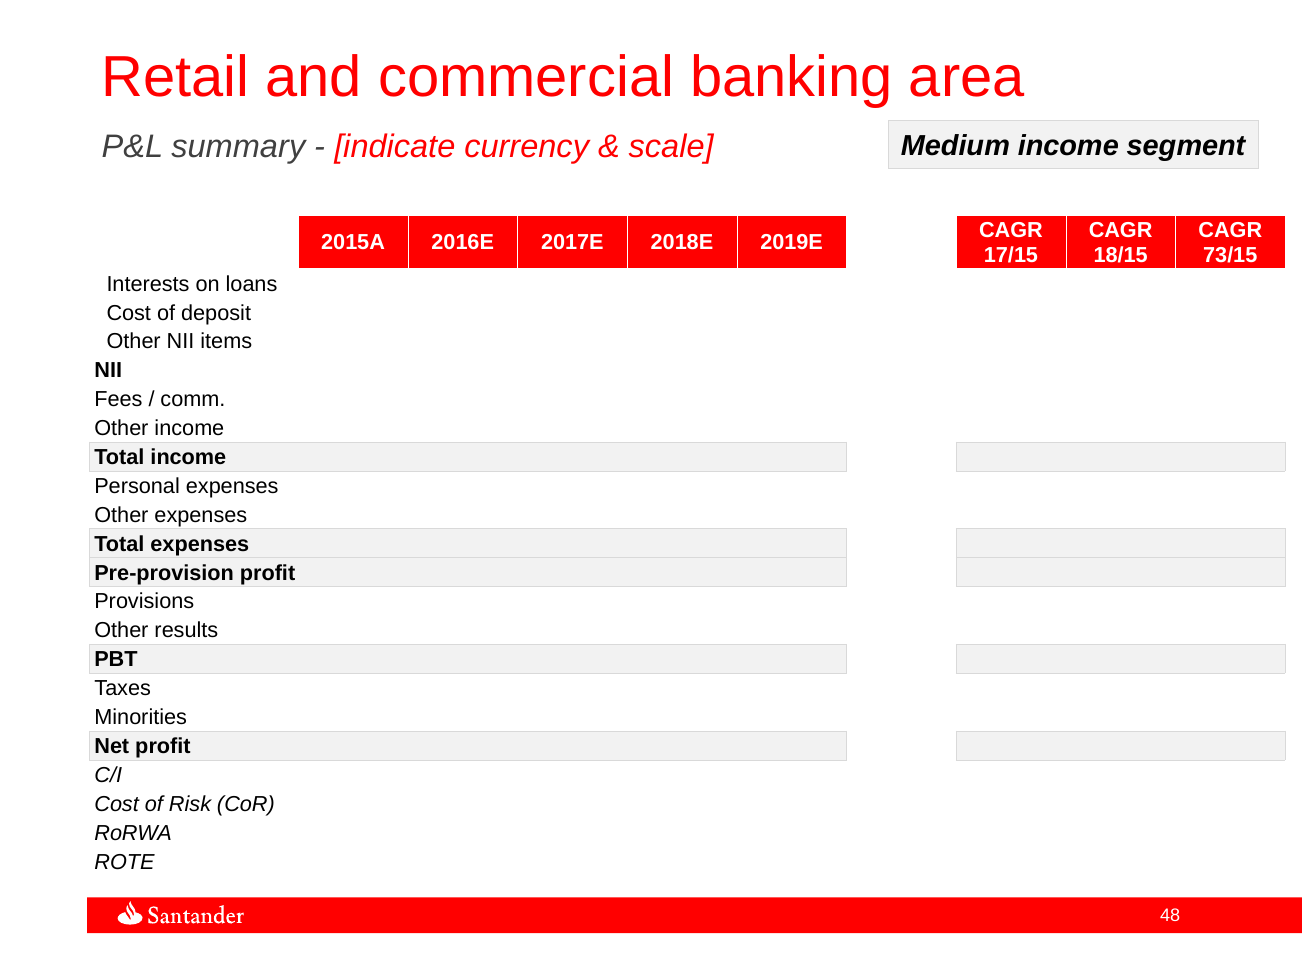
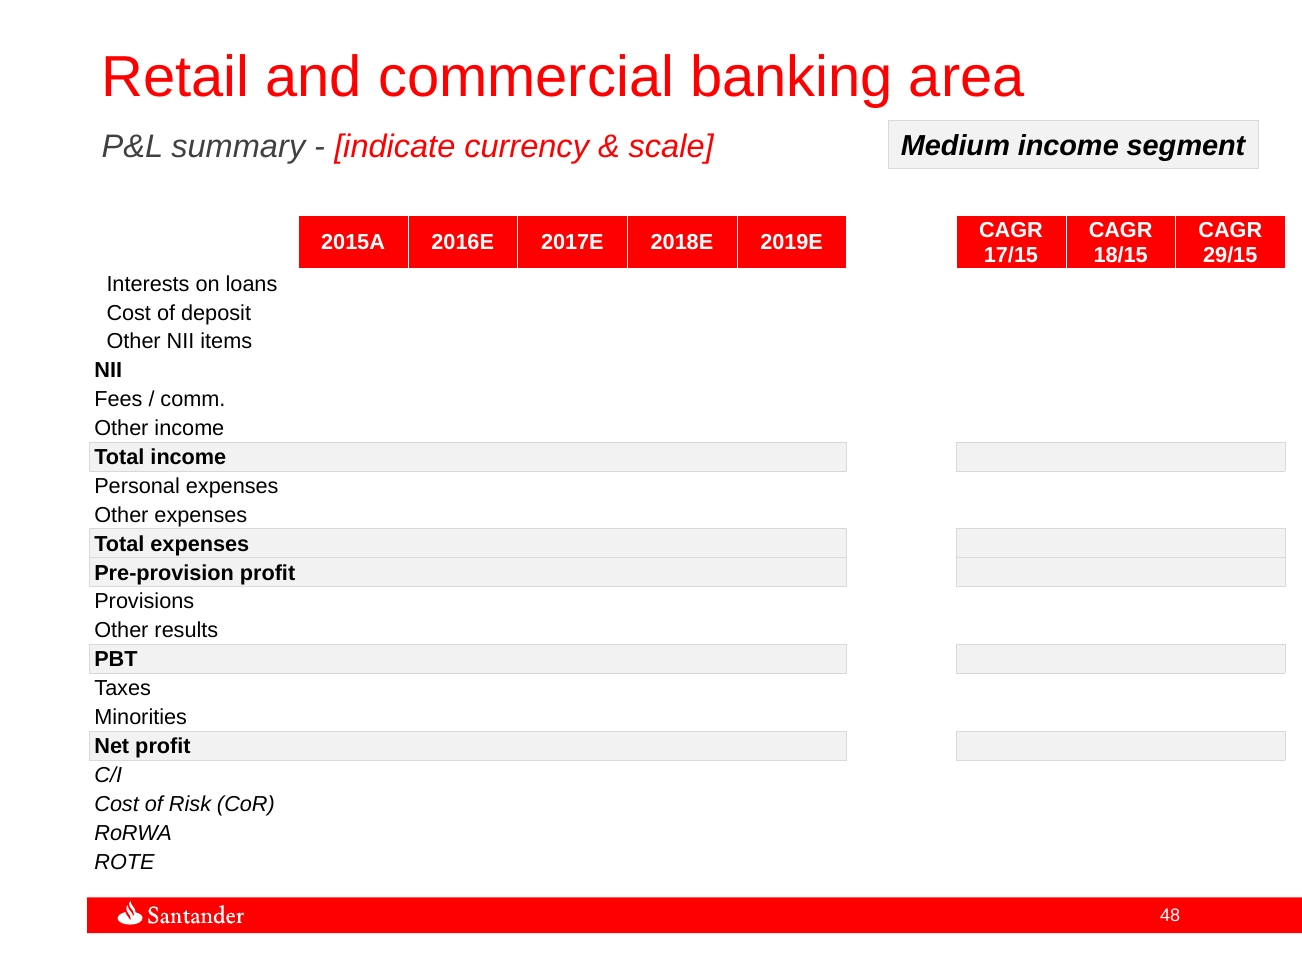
73/15: 73/15 -> 29/15
